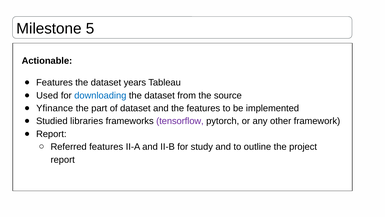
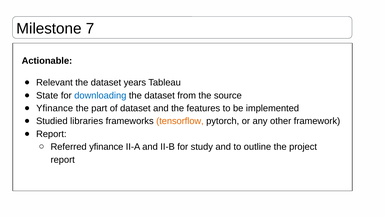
5: 5 -> 7
Features at (54, 82): Features -> Relevant
Used: Used -> State
tensorflow colour: purple -> orange
Referred features: features -> yfinance
